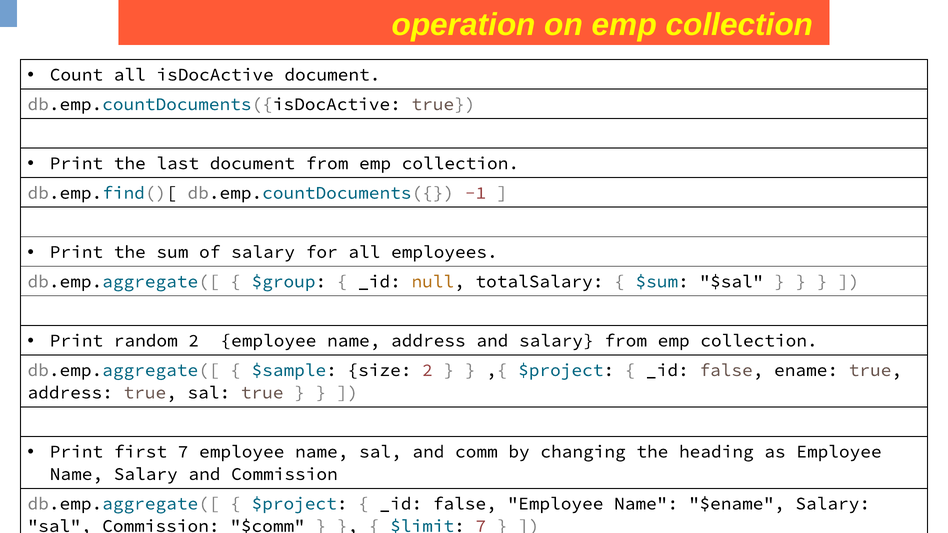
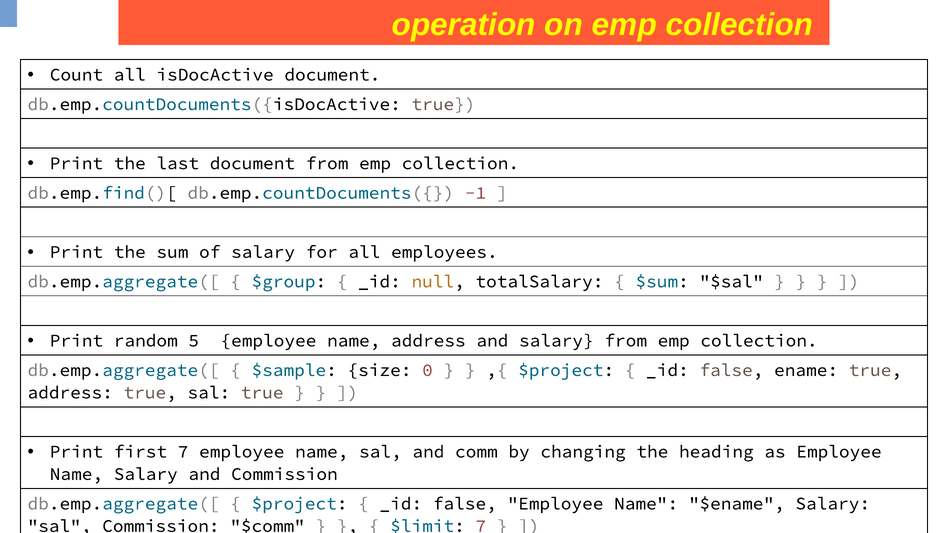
random 2: 2 -> 5
size 2: 2 -> 0
